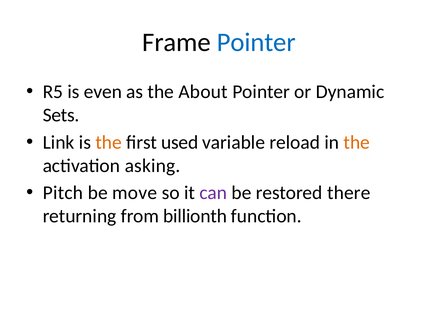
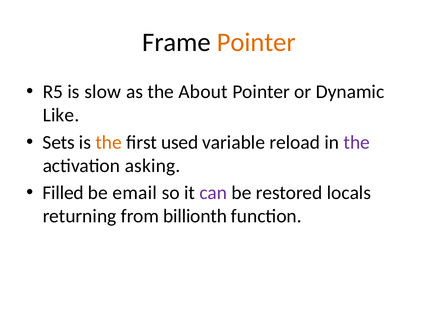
Pointer at (256, 42) colour: blue -> orange
even: even -> slow
Sets: Sets -> Like
Link: Link -> Sets
the at (357, 143) colour: orange -> purple
Pitch: Pitch -> Filled
move: move -> email
there: there -> locals
